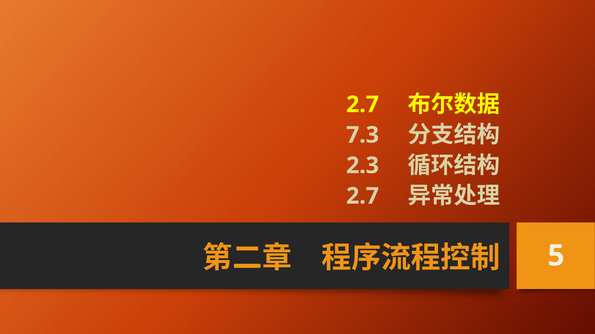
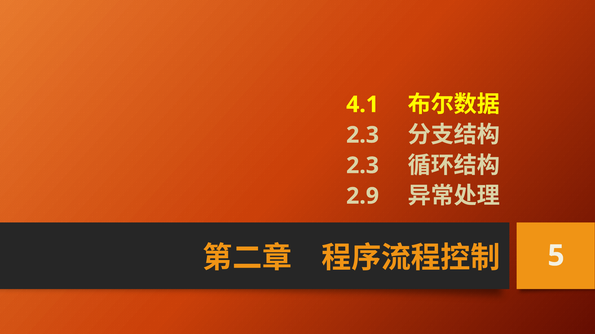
2.7 at (363, 105): 2.7 -> 4.1
7.3 at (363, 135): 7.3 -> 2.3
2.7 at (363, 196): 2.7 -> 2.9
